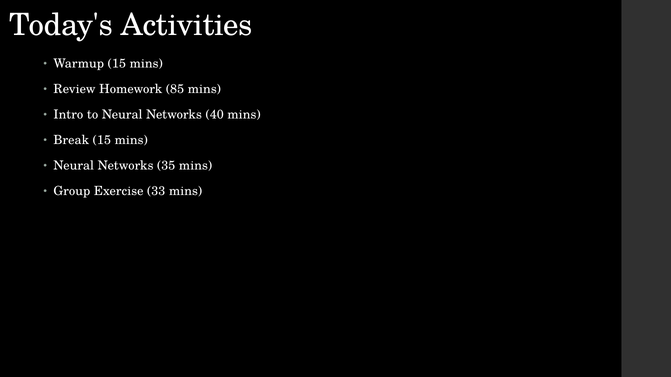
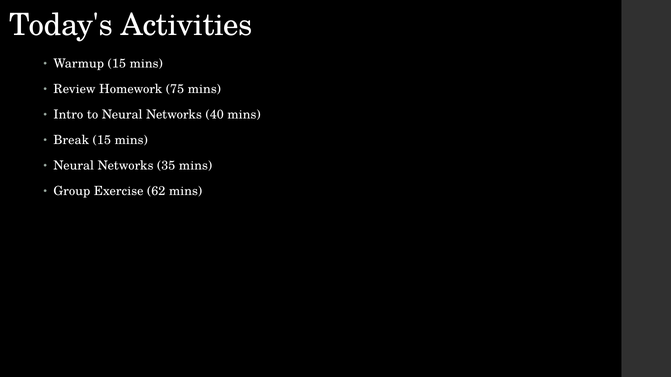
85: 85 -> 75
33: 33 -> 62
